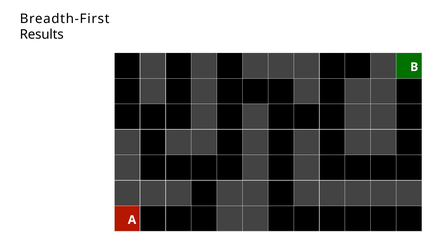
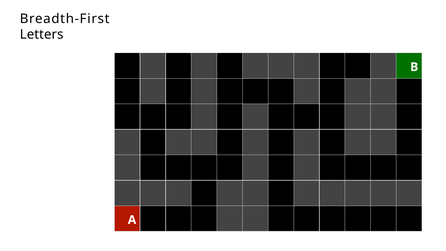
Results: Results -> Letters
